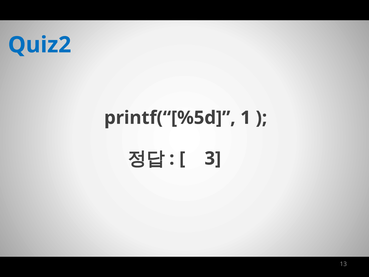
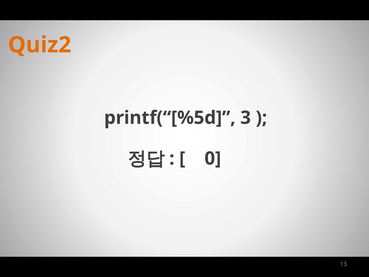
Quiz2 colour: blue -> orange
1: 1 -> 3
3: 3 -> 0
